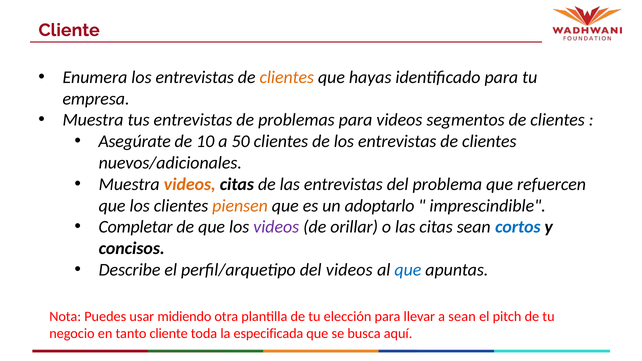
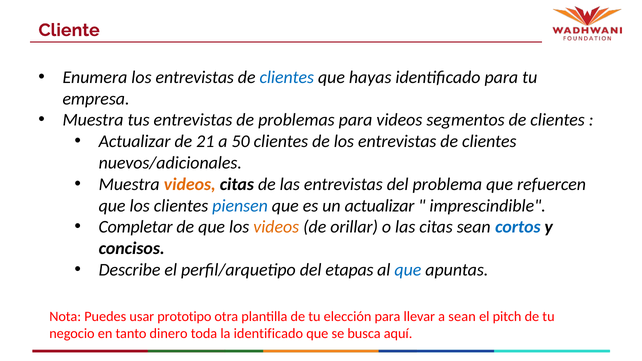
clientes at (287, 77) colour: orange -> blue
Asegúrate at (135, 142): Asegúrate -> Actualizar
10: 10 -> 21
piensen colour: orange -> blue
un adoptarlo: adoptarlo -> actualizar
videos at (276, 227) colour: purple -> orange
del videos: videos -> etapas
midiendo: midiendo -> prototipo
tanto cliente: cliente -> dinero
la especificada: especificada -> identificado
